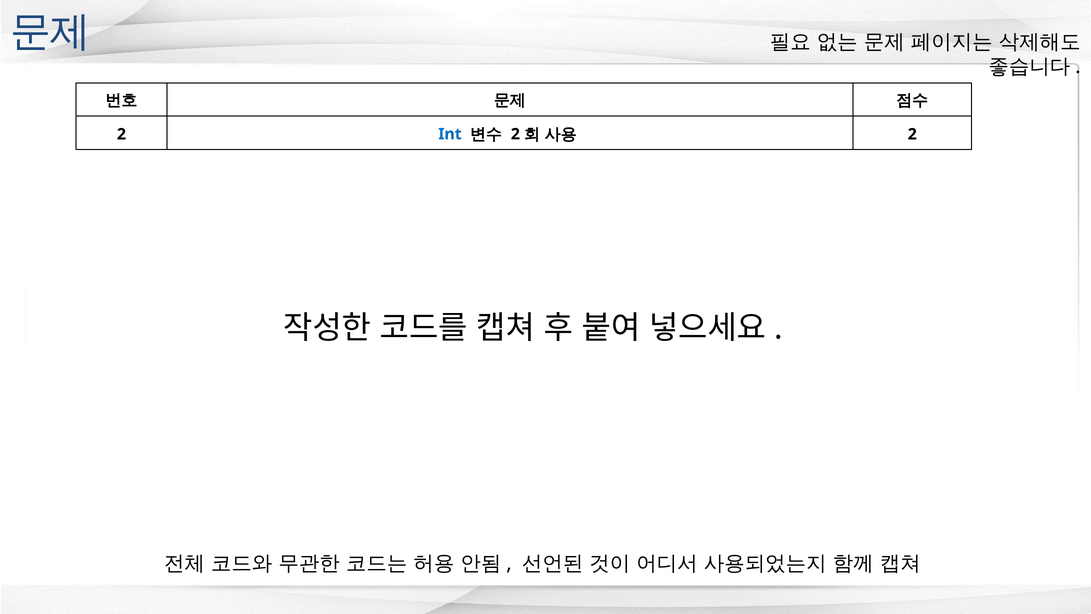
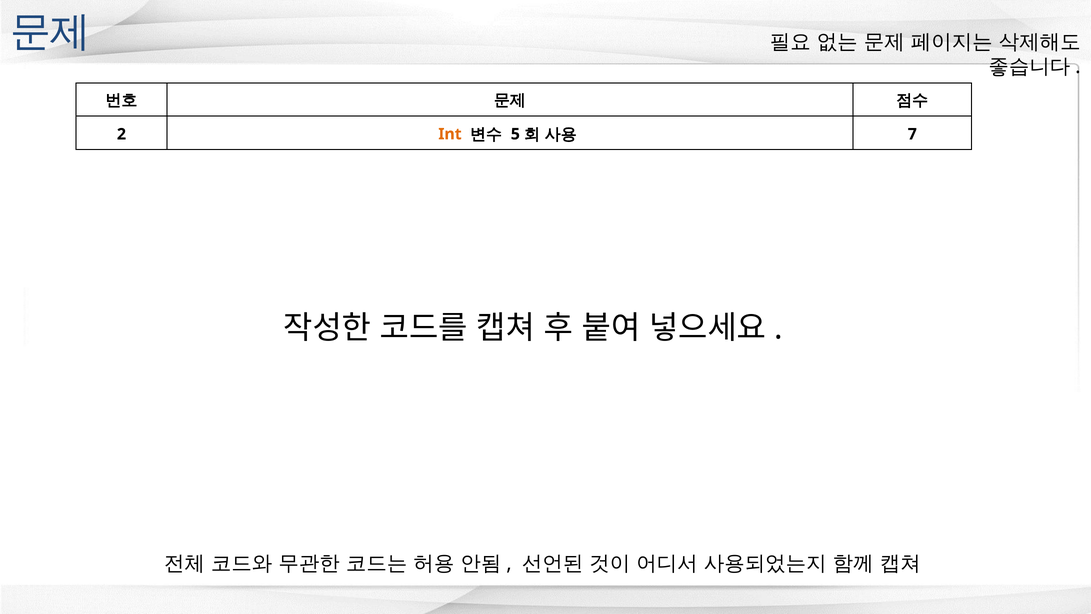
Int colour: blue -> orange
2 at (515, 134): 2 -> 5
2 at (912, 134): 2 -> 7
